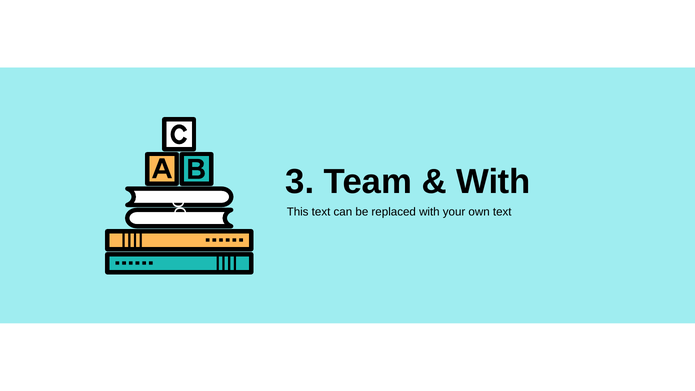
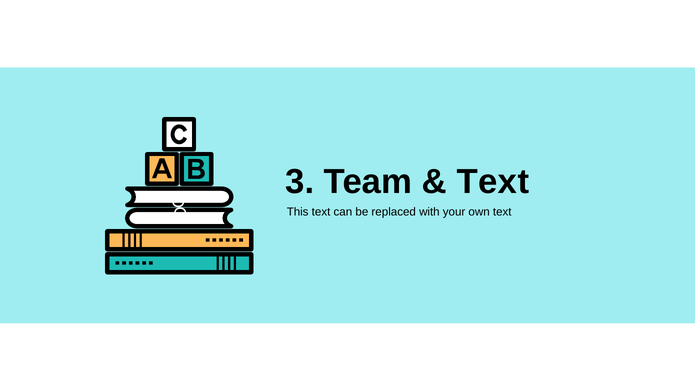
With at (493, 182): With -> Text
